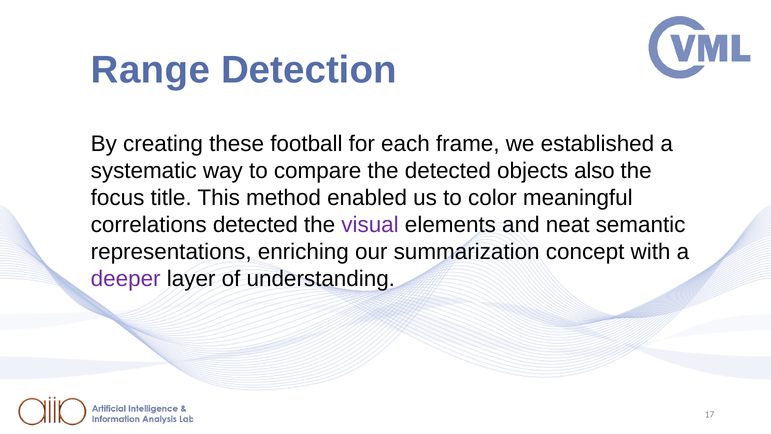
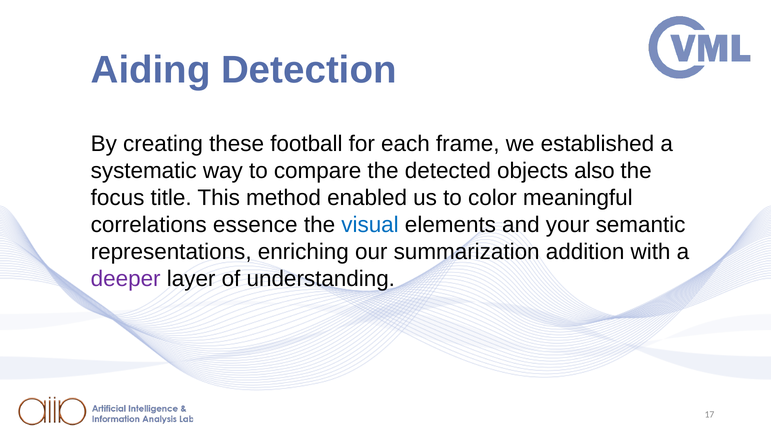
Range: Range -> Aiding
correlations detected: detected -> essence
visual colour: purple -> blue
neat: neat -> your
concept: concept -> addition
